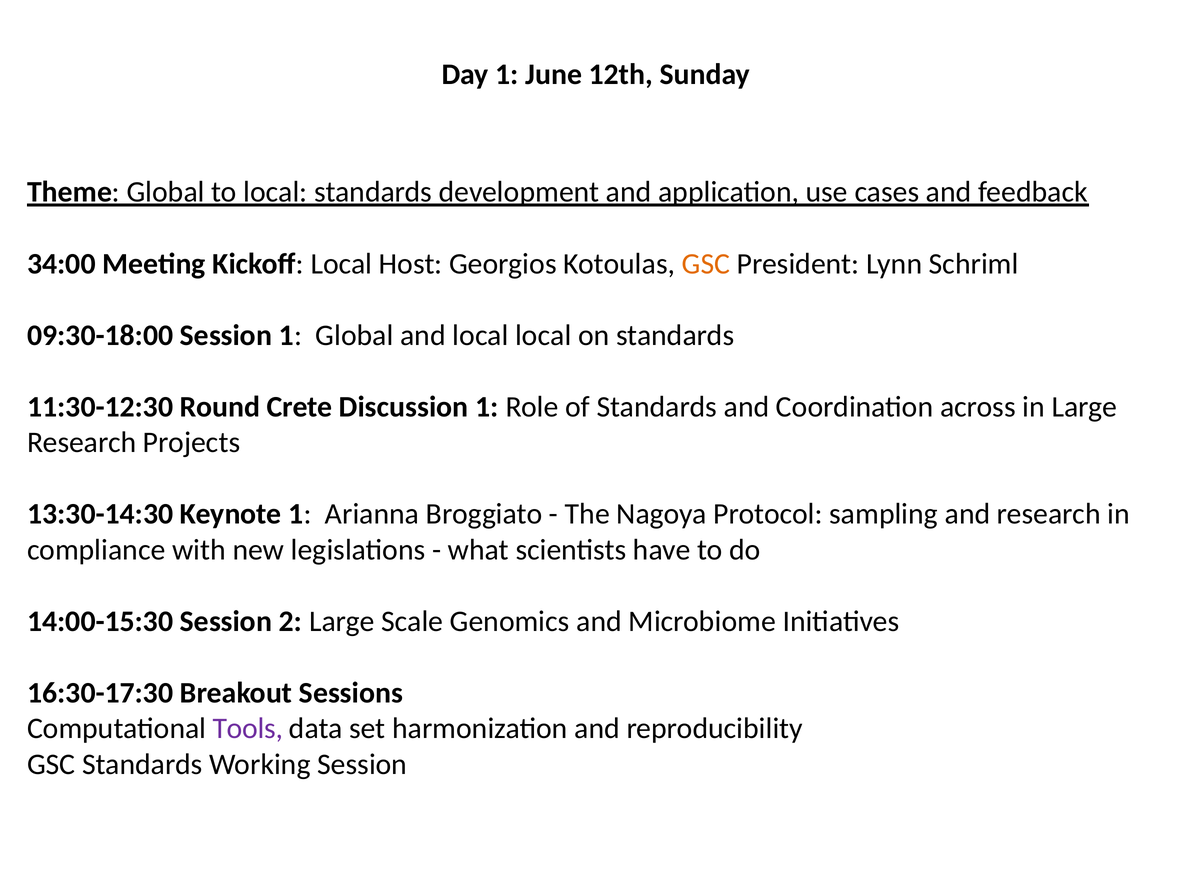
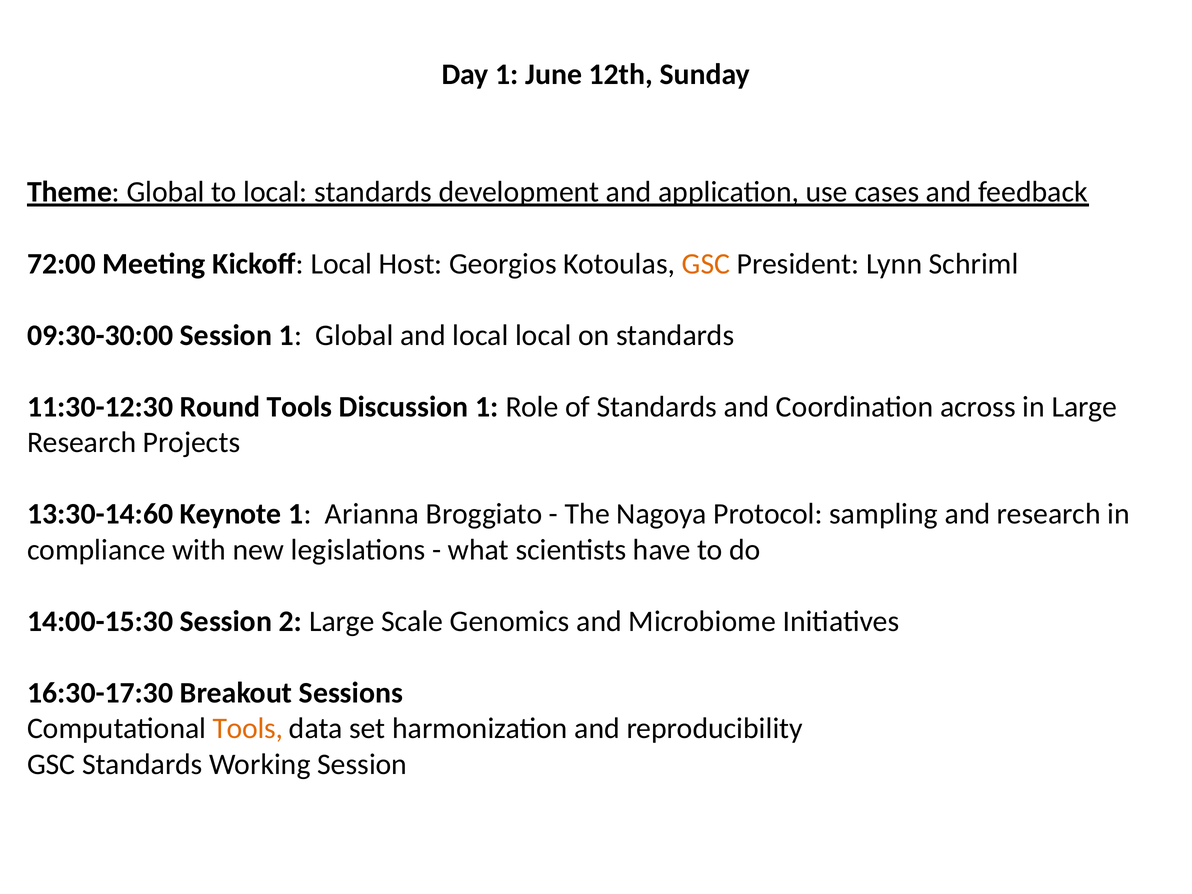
34:00: 34:00 -> 72:00
09:30-18:00: 09:30-18:00 -> 09:30-30:00
Round Crete: Crete -> Tools
13:30-14:30: 13:30-14:30 -> 13:30-14:60
Tools at (248, 729) colour: purple -> orange
